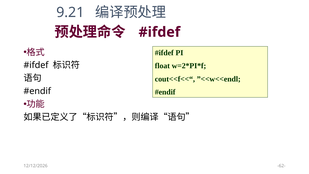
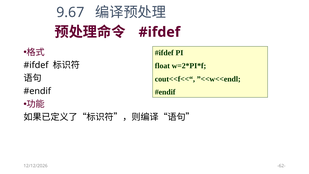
9.21: 9.21 -> 9.67
